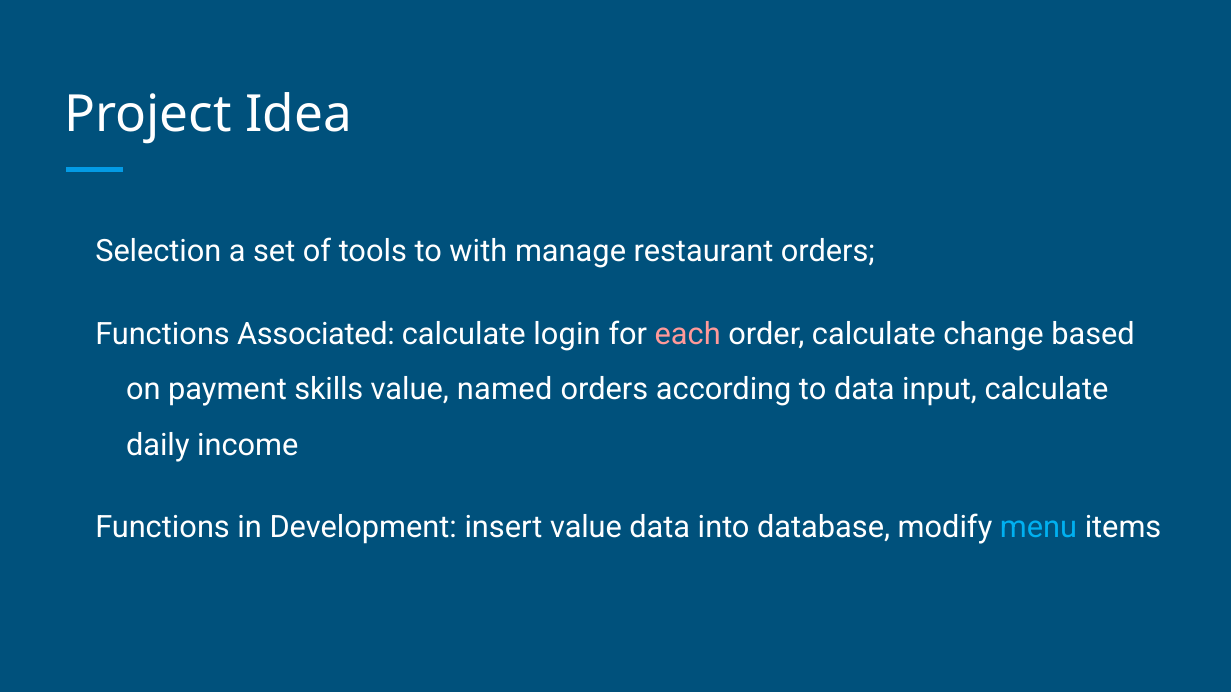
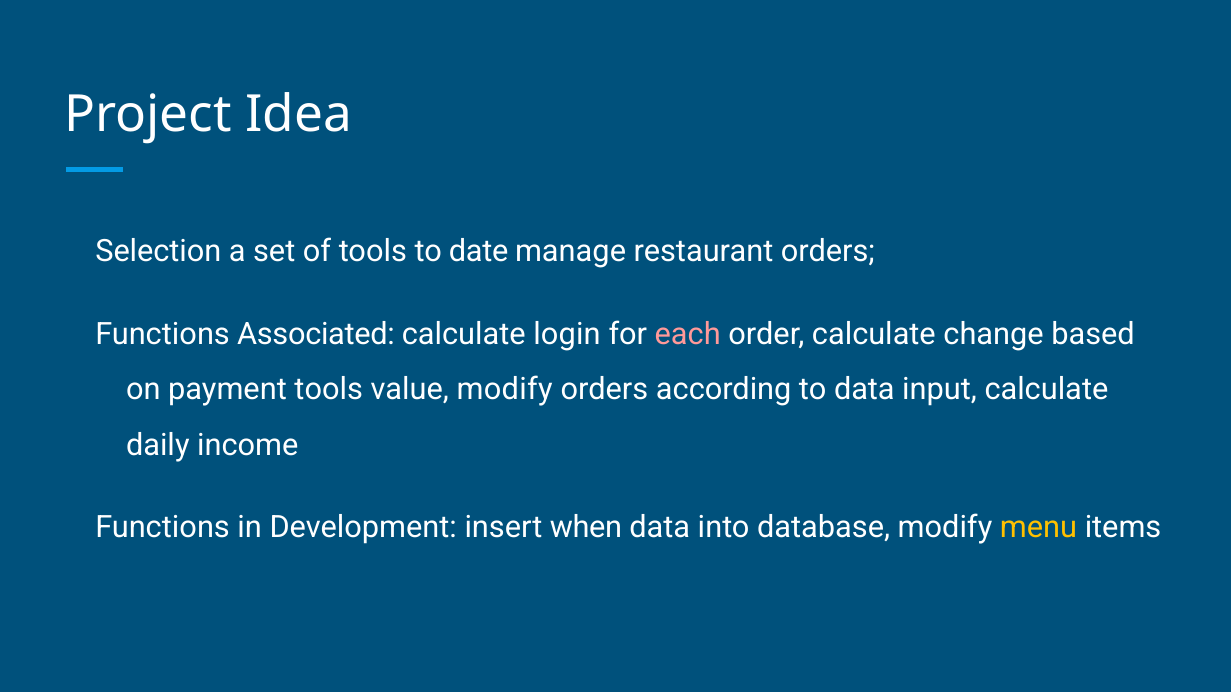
with: with -> date
payment skills: skills -> tools
value named: named -> modify
insert value: value -> when
menu colour: light blue -> yellow
